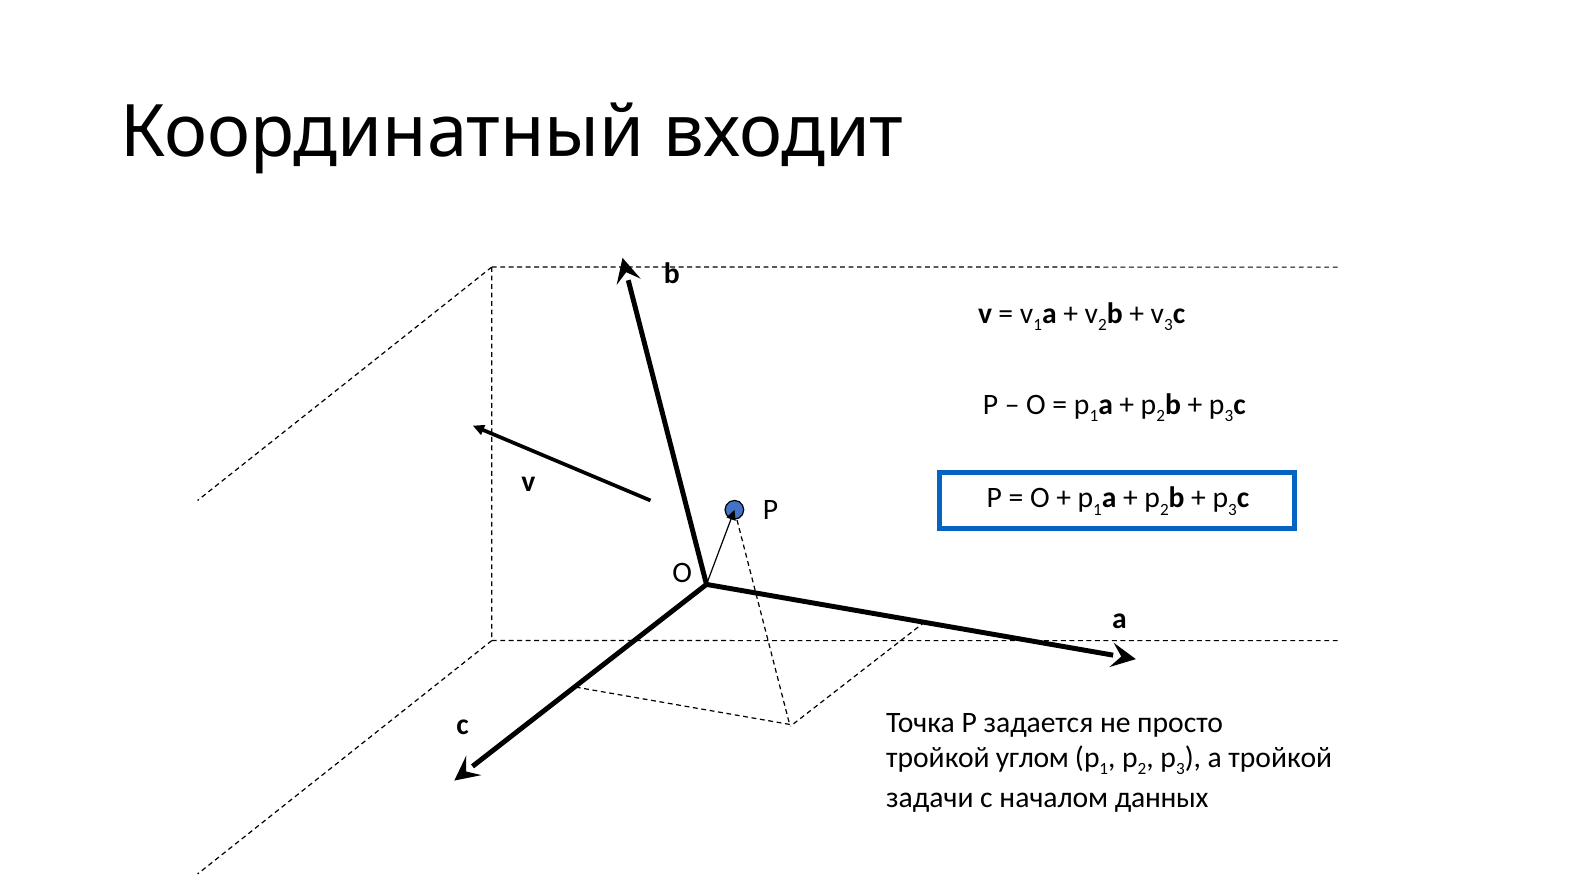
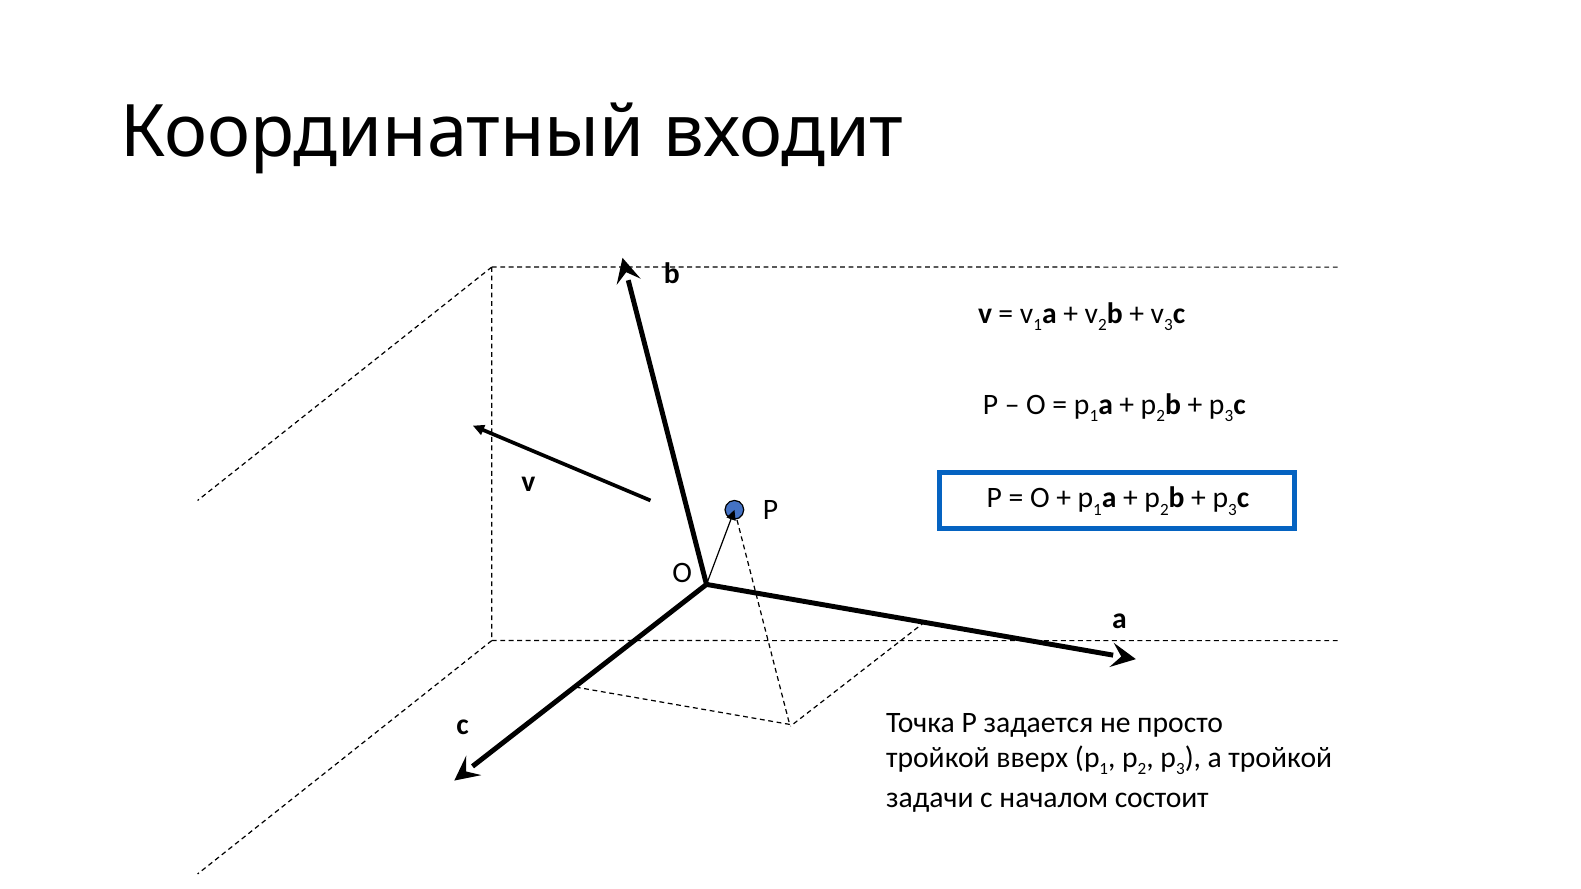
углом: углом -> вверх
данных: данных -> состоит
